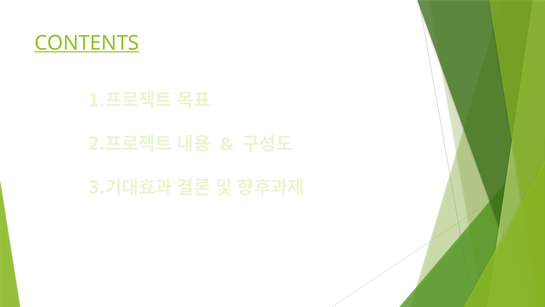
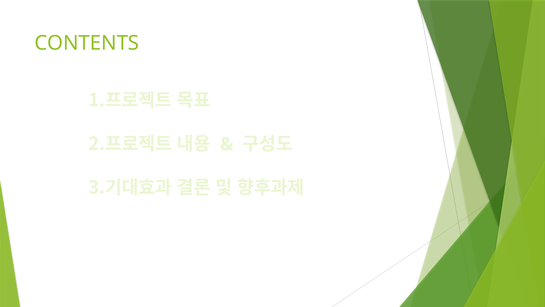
CONTENTS underline: present -> none
